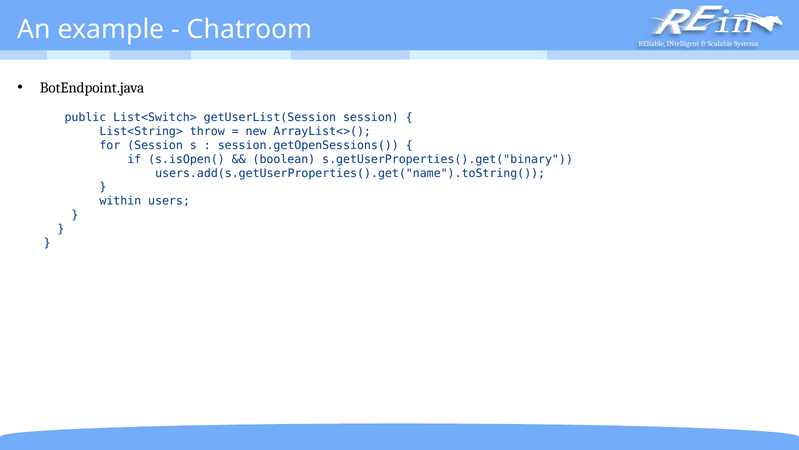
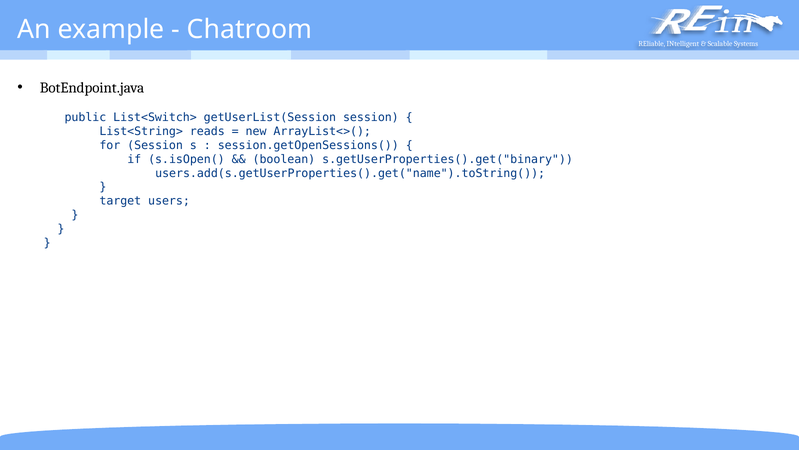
throw: throw -> reads
within: within -> target
